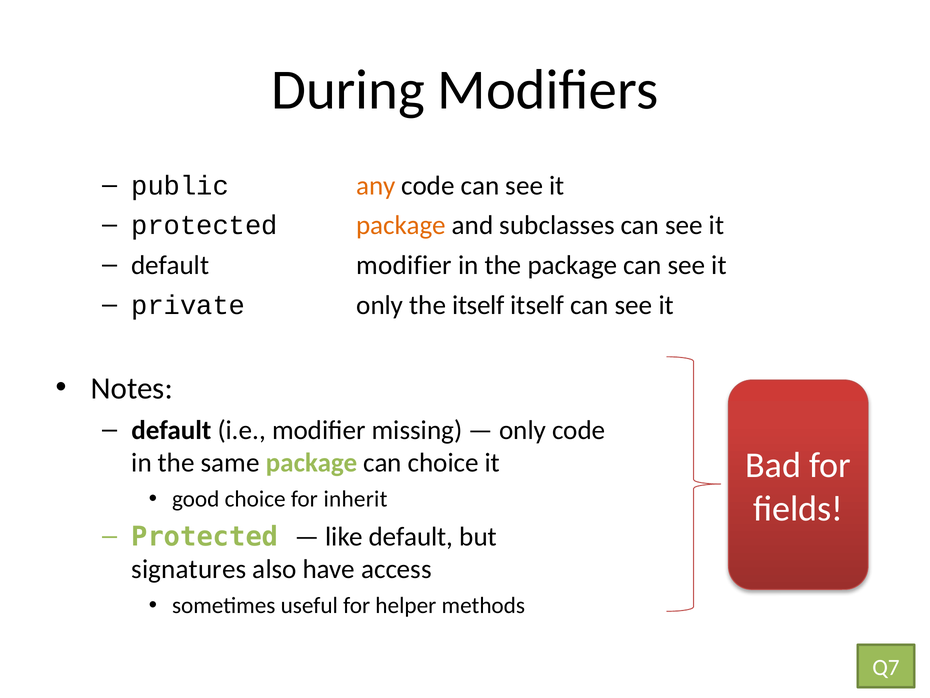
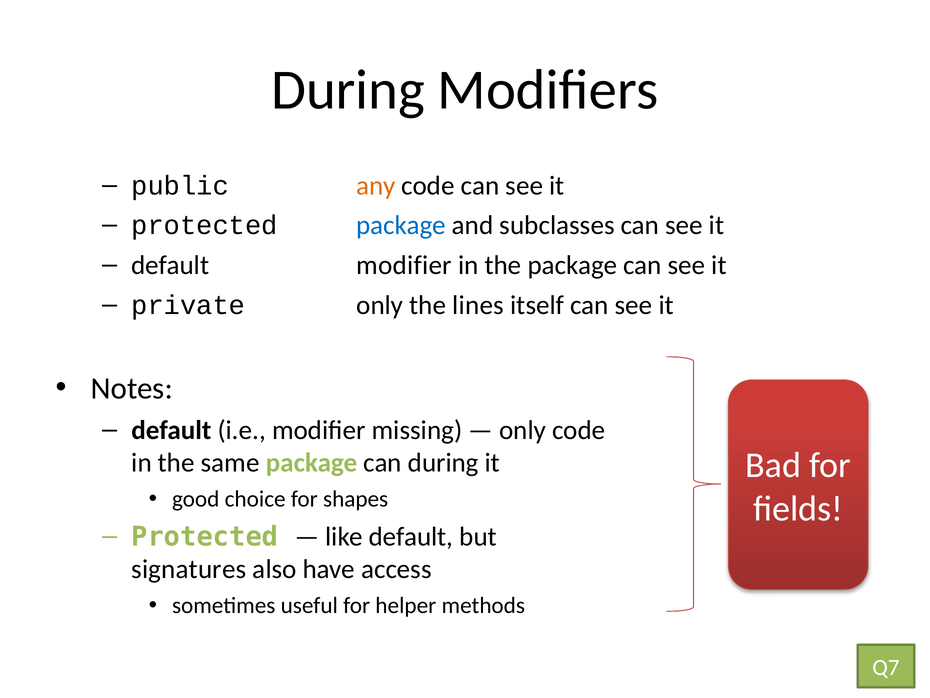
package at (401, 225) colour: orange -> blue
the itself: itself -> lines
can choice: choice -> during
inherit: inherit -> shapes
